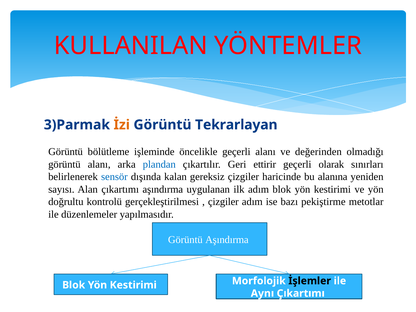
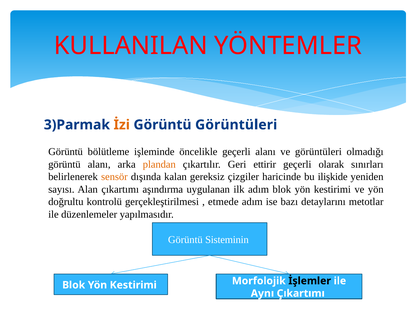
Görüntü Tekrarlayan: Tekrarlayan -> Görüntüleri
ve değerinden: değerinden -> görüntüleri
plandan colour: blue -> orange
sensör colour: blue -> orange
alanına: alanına -> ilişkide
çizgiler at (223, 202): çizgiler -> etmede
pekiştirme: pekiştirme -> detaylarını
Görüntü Aşındırma: Aşındırma -> Sisteminin
